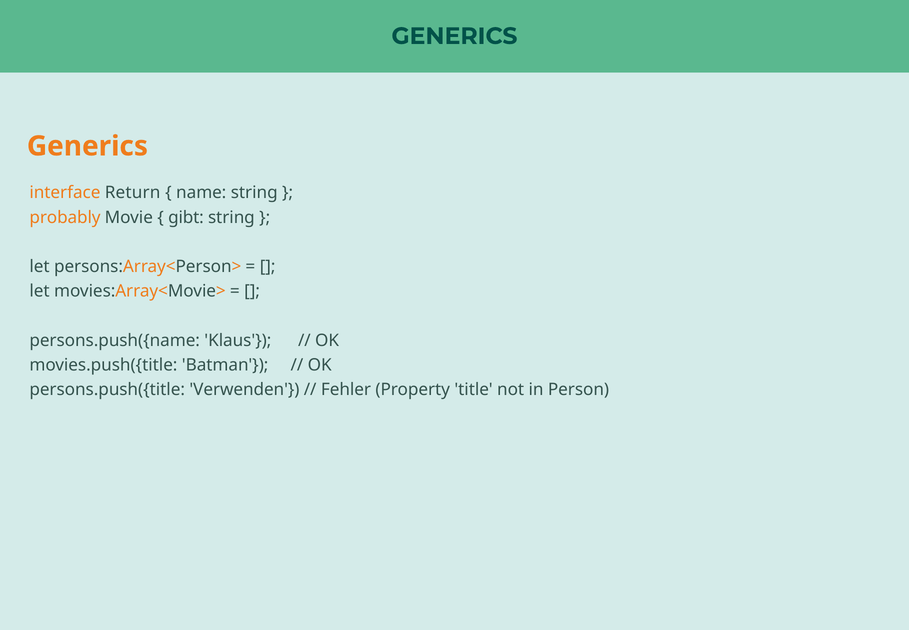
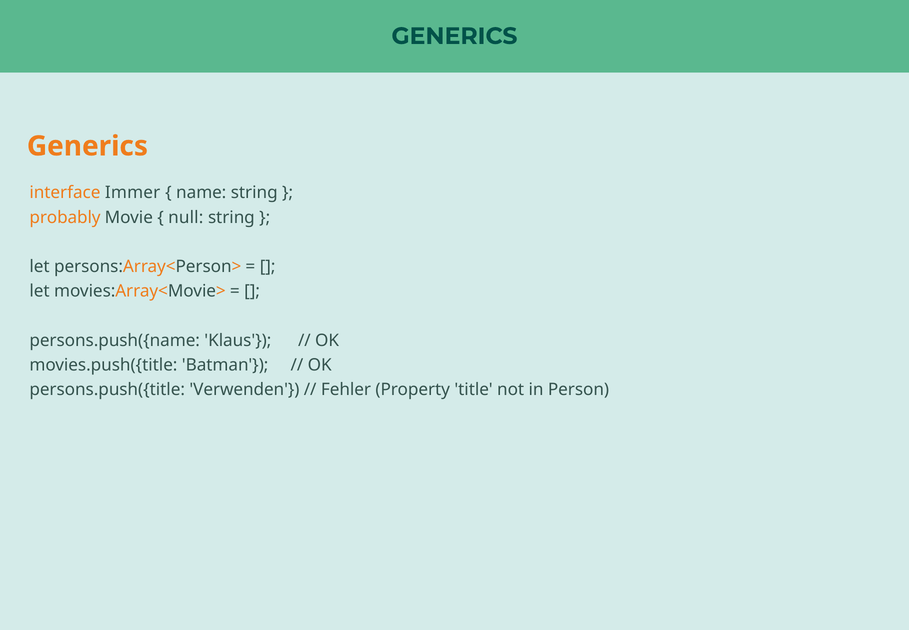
Return: Return -> Immer
gibt: gibt -> null
